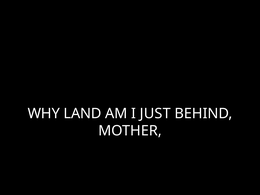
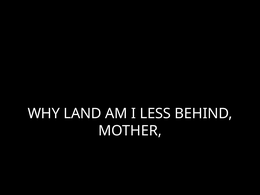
JUST: JUST -> LESS
